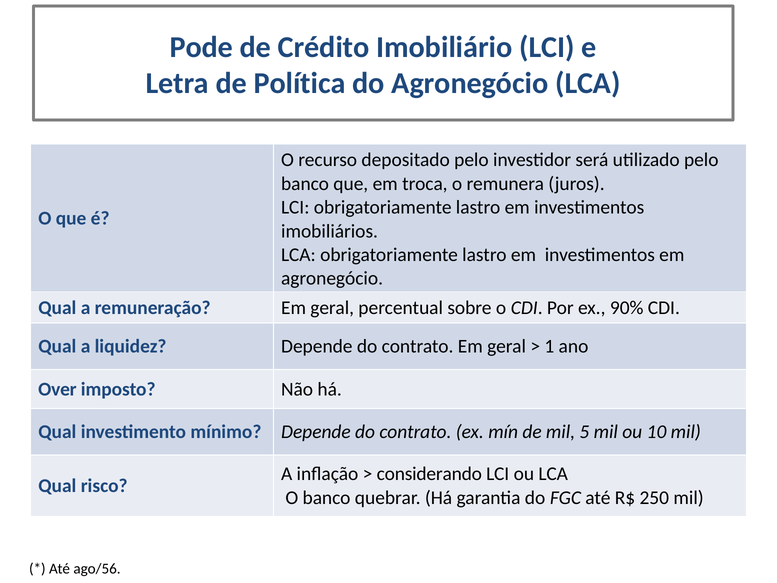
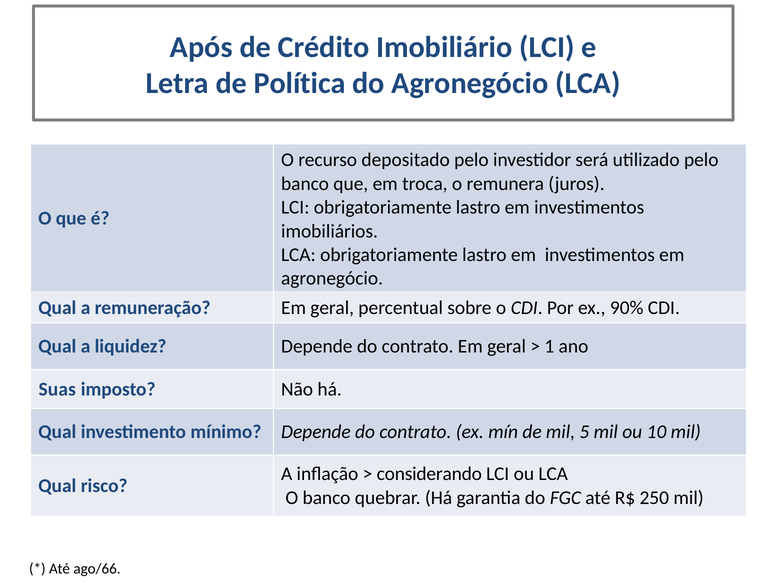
Pode: Pode -> Após
Over: Over -> Suas
ago/56: ago/56 -> ago/66
